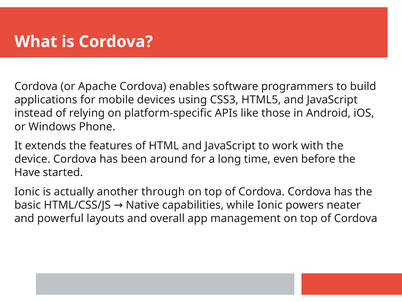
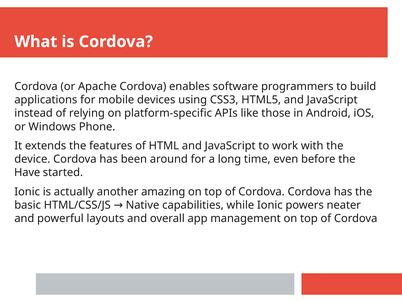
through: through -> amazing
